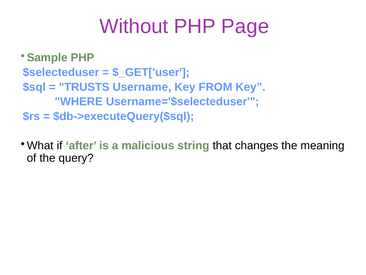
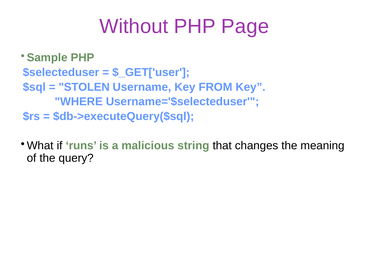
TRUSTS: TRUSTS -> STOLEN
after: after -> runs
